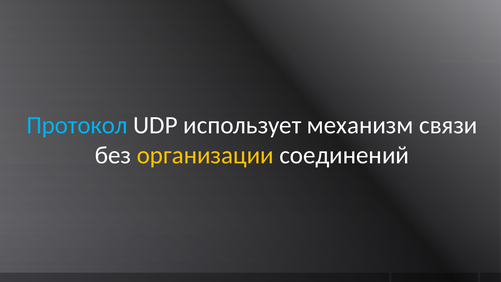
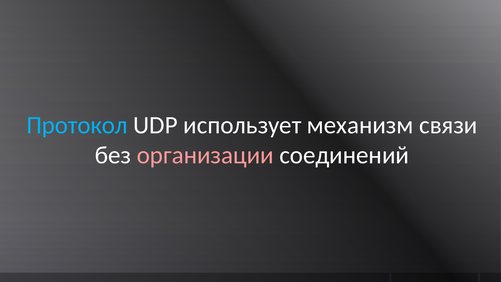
организации colour: yellow -> pink
